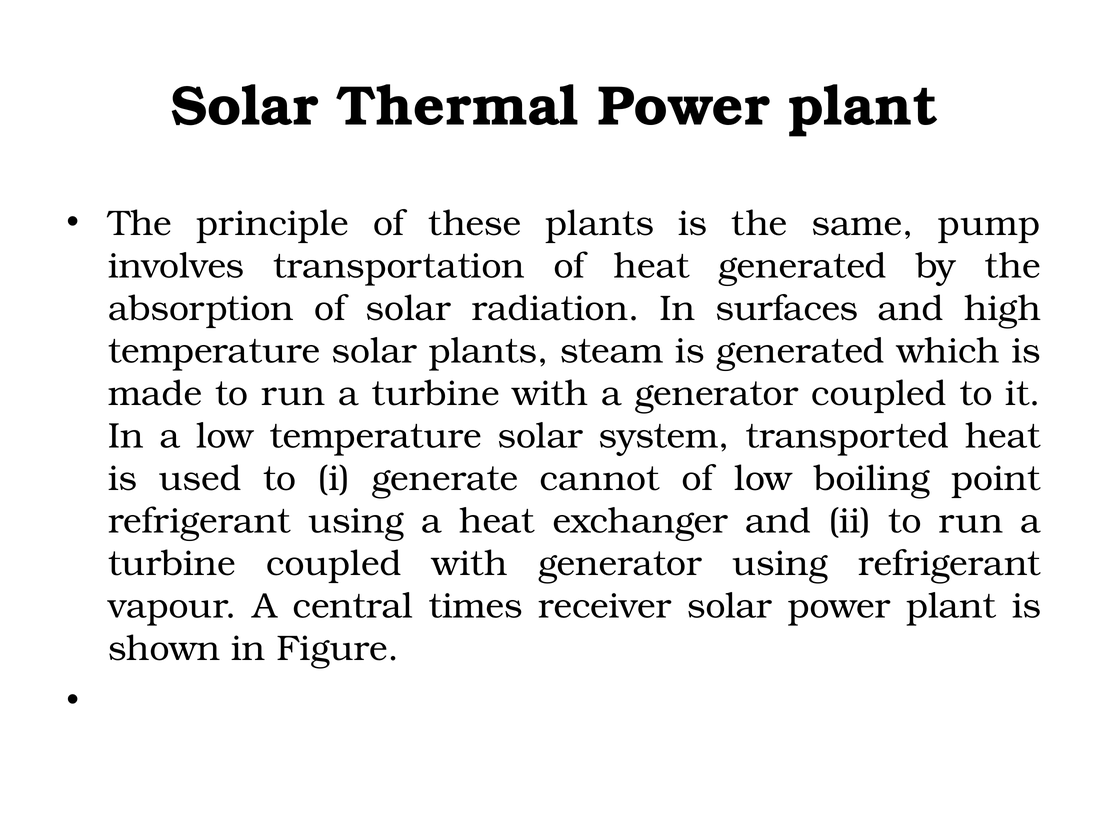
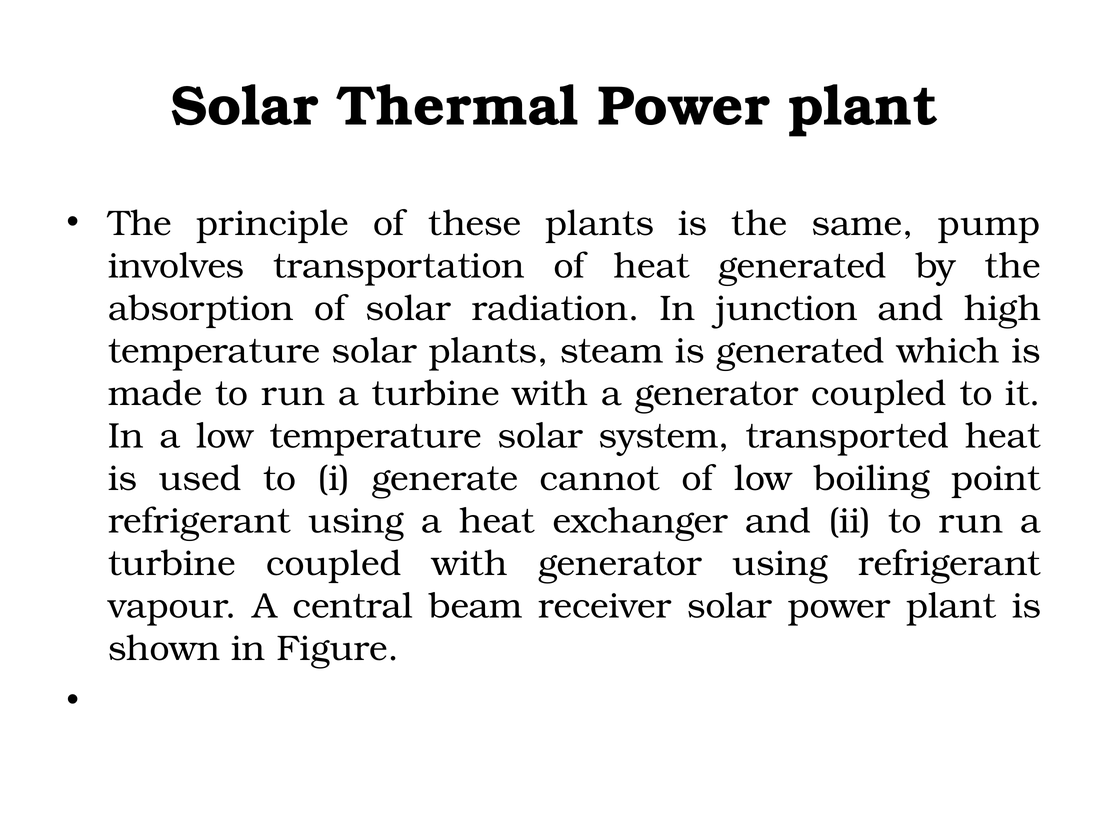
surfaces: surfaces -> junction
times: times -> beam
